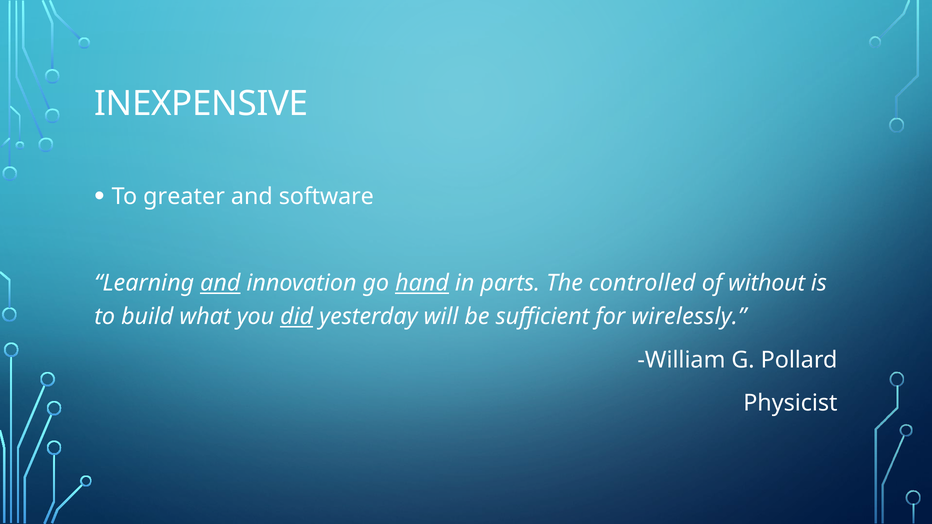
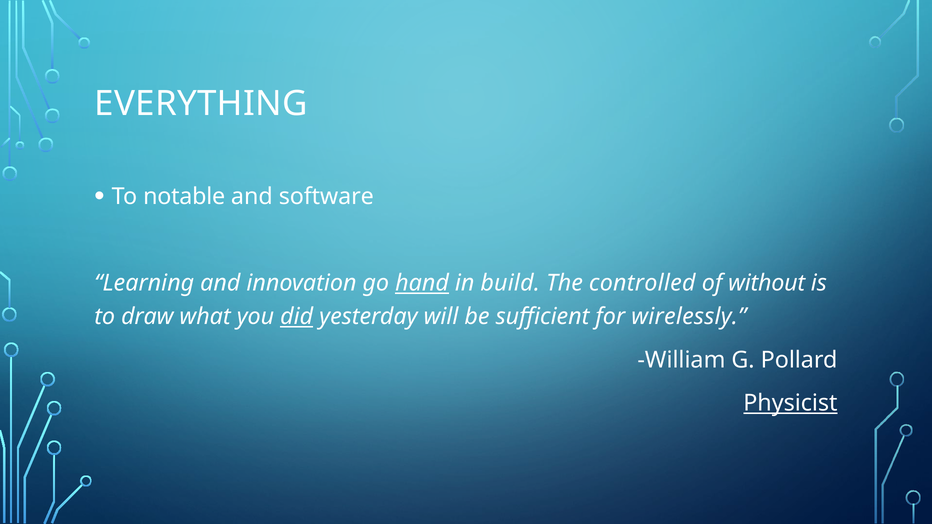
INEXPENSIVE: INEXPENSIVE -> EVERYTHING
greater: greater -> notable
and at (220, 283) underline: present -> none
parts: parts -> build
build: build -> draw
Physicist underline: none -> present
